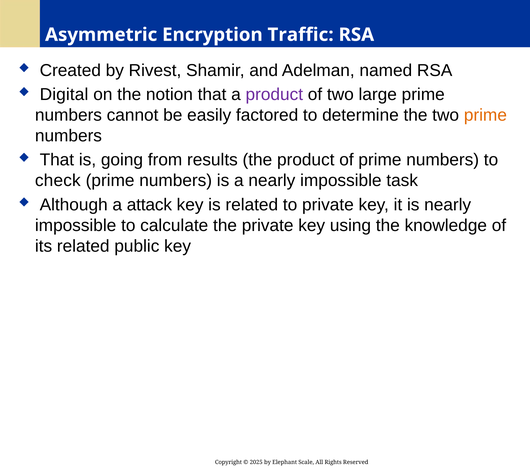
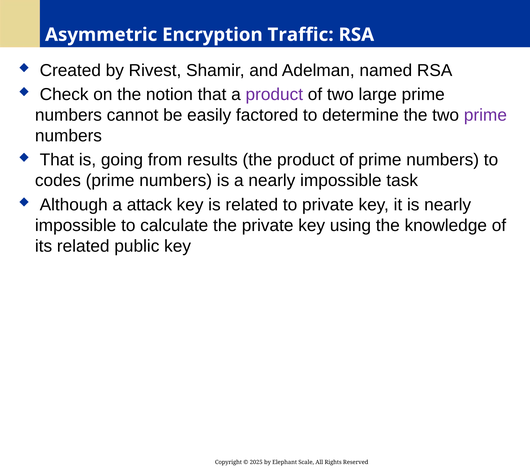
Digital: Digital -> Check
prime at (485, 115) colour: orange -> purple
check: check -> codes
